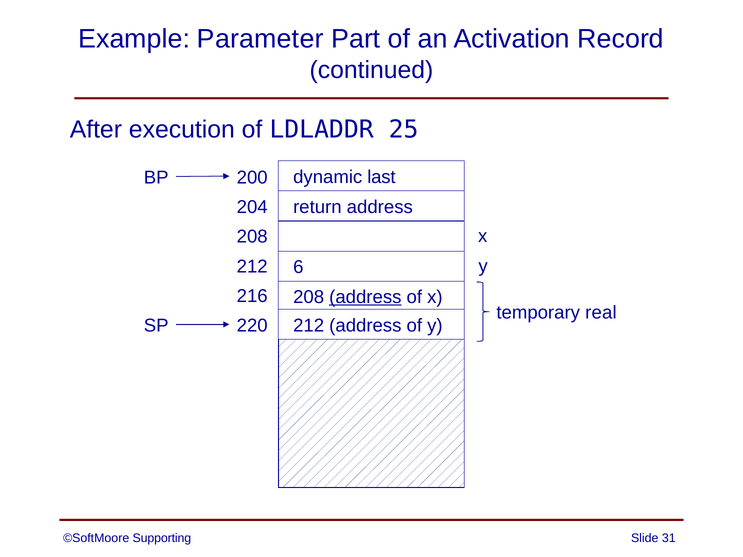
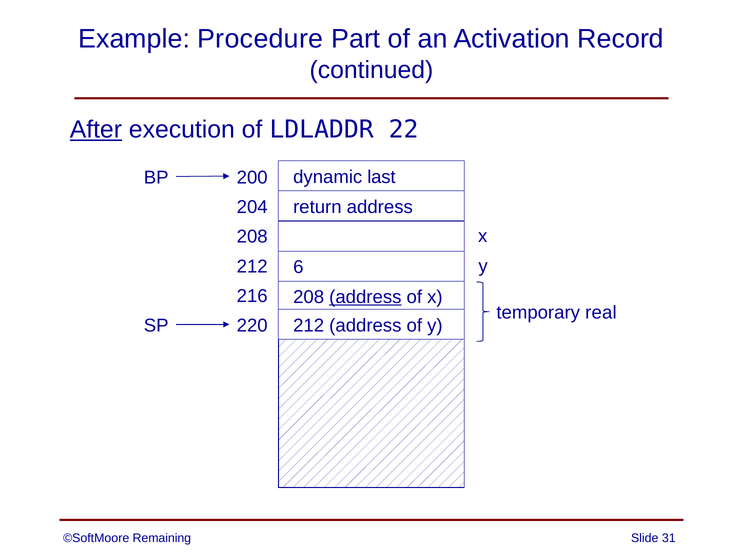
Parameter: Parameter -> Procedure
After underline: none -> present
25: 25 -> 22
Supporting: Supporting -> Remaining
